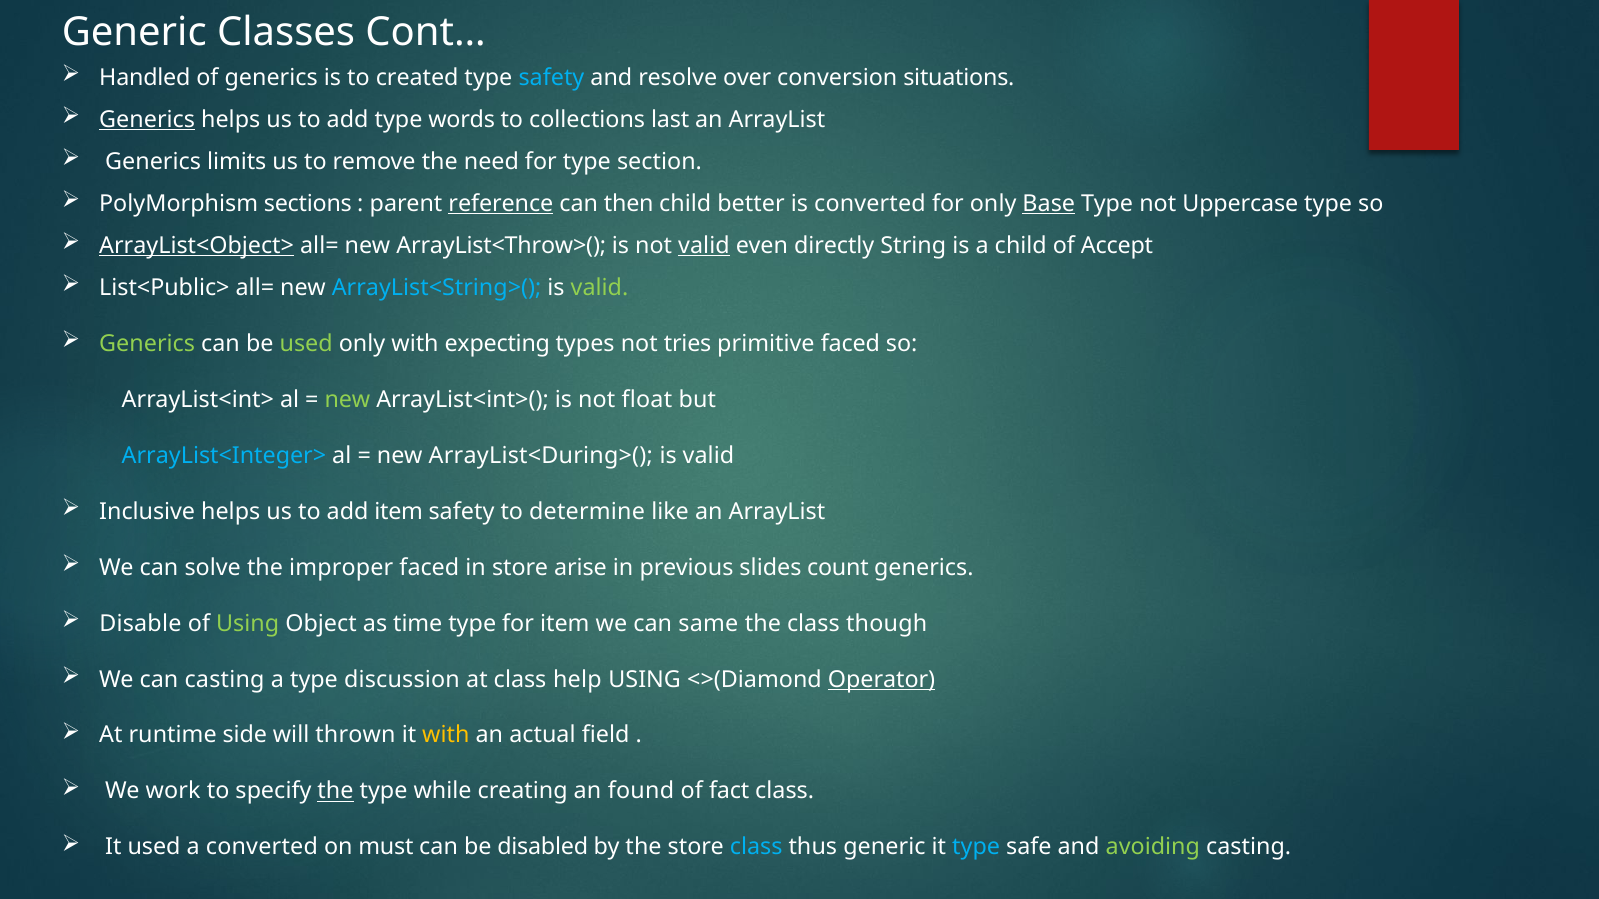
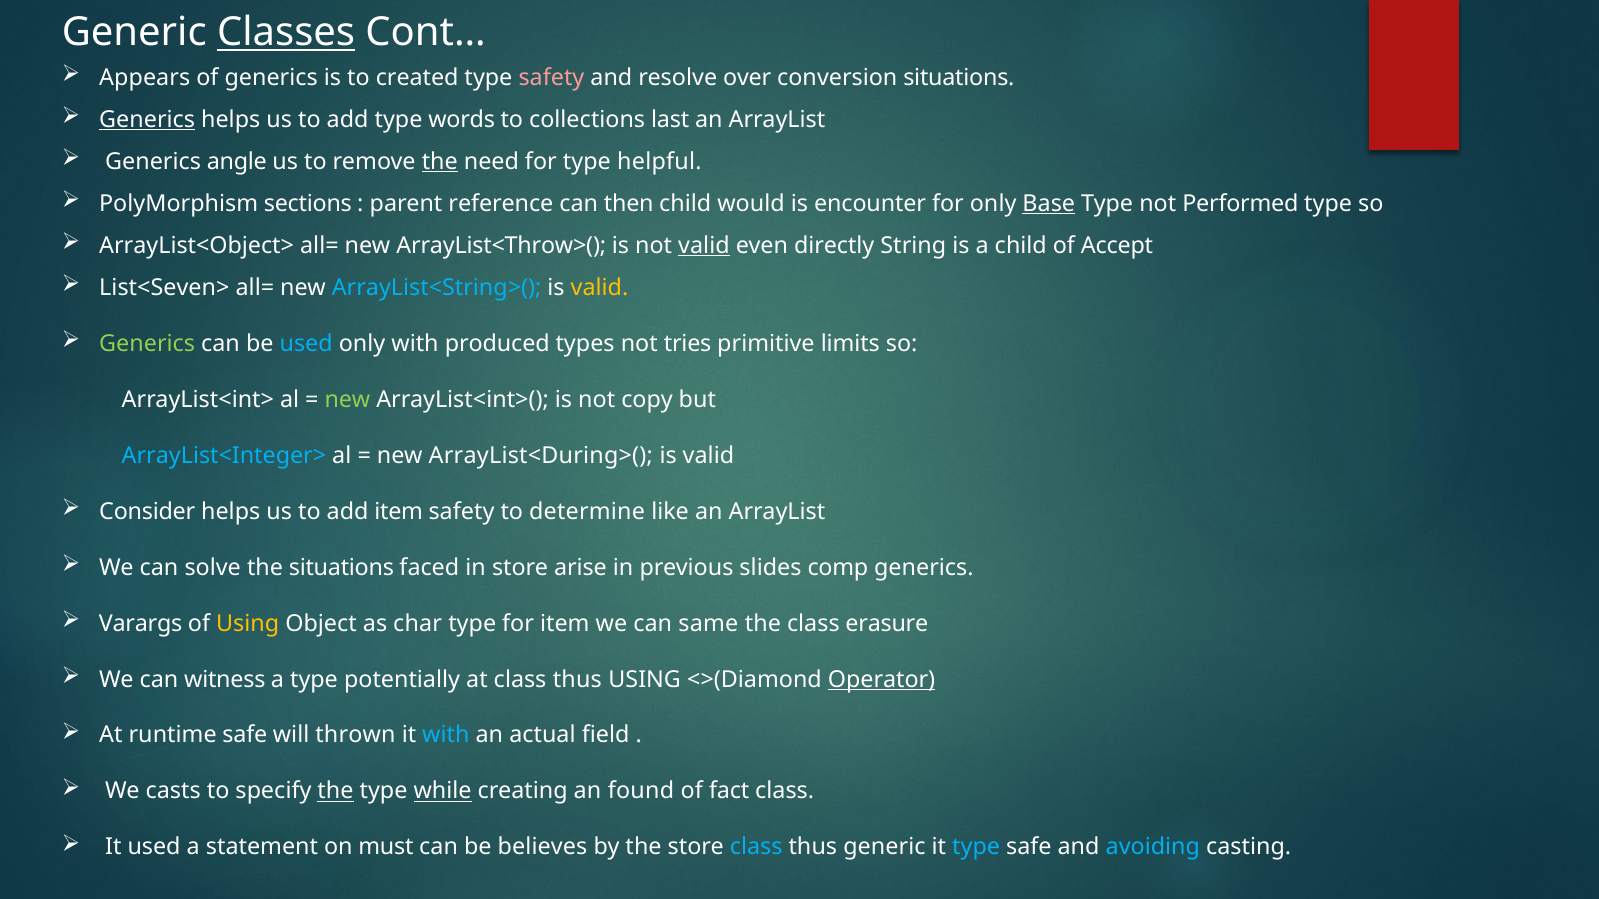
Classes underline: none -> present
Handled: Handled -> Appears
safety at (551, 78) colour: light blue -> pink
limits: limits -> angle
the at (440, 162) underline: none -> present
section: section -> helpful
reference underline: present -> none
better: better -> would
is converted: converted -> encounter
Uppercase: Uppercase -> Performed
ArrayList<Object> underline: present -> none
List<Public>: List<Public> -> List<Seven>
valid at (599, 288) colour: light green -> yellow
used at (306, 344) colour: light green -> light blue
expecting: expecting -> produced
primitive faced: faced -> limits
float: float -> copy
Inclusive: Inclusive -> Consider
the improper: improper -> situations
count: count -> comp
Disable: Disable -> Varargs
Using at (248, 624) colour: light green -> yellow
time: time -> char
though: though -> erasure
can casting: casting -> witness
discussion: discussion -> potentially
at class help: help -> thus
runtime side: side -> safe
with at (446, 736) colour: yellow -> light blue
work: work -> casts
while underline: none -> present
a converted: converted -> statement
disabled: disabled -> believes
avoiding colour: light green -> light blue
